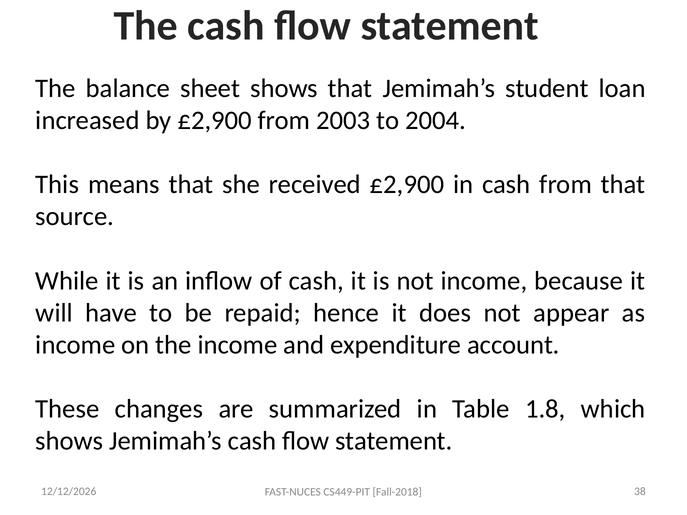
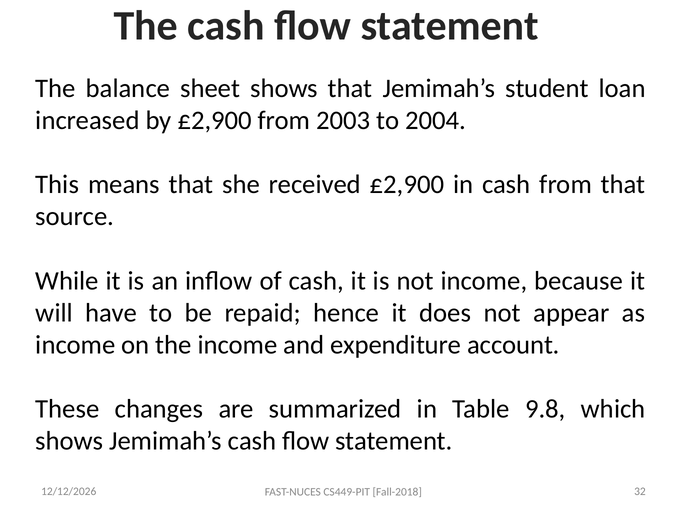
1.8: 1.8 -> 9.8
38: 38 -> 32
